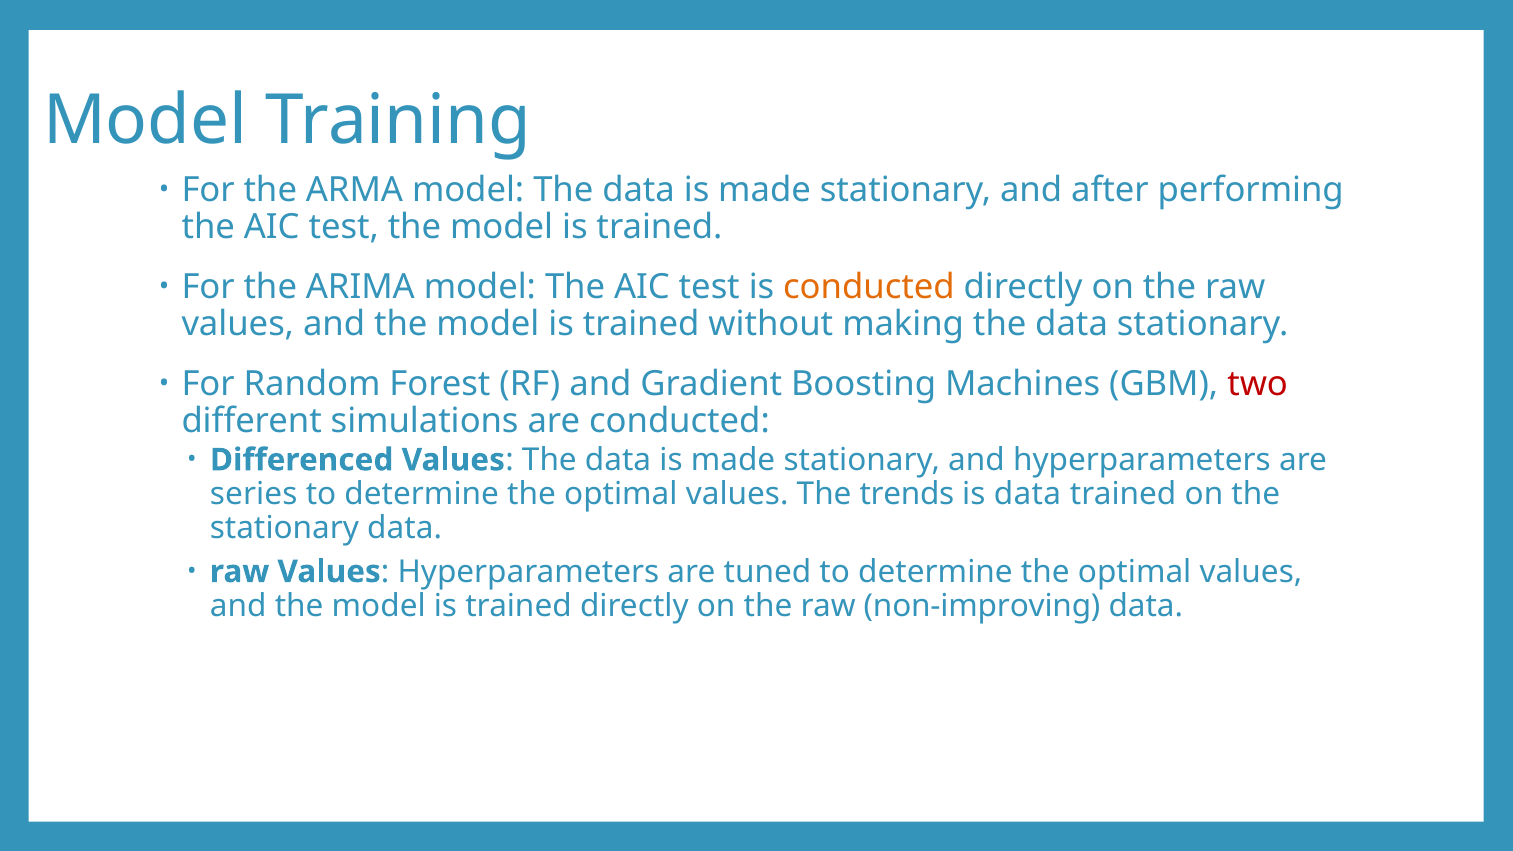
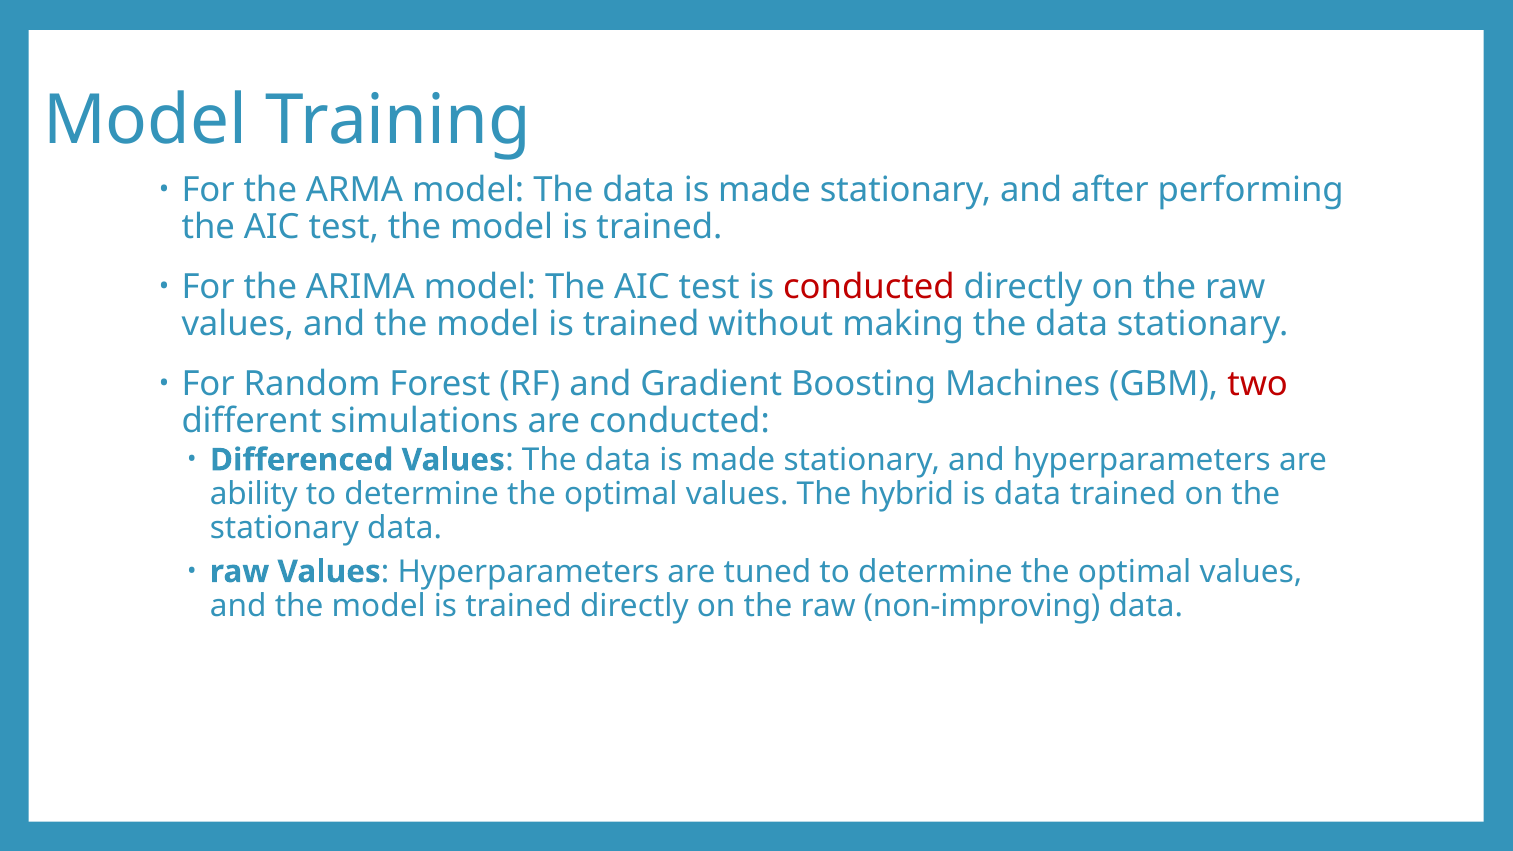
conducted at (869, 287) colour: orange -> red
series: series -> ability
trends: trends -> hybrid
